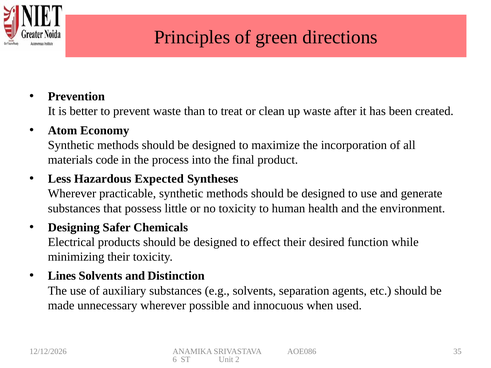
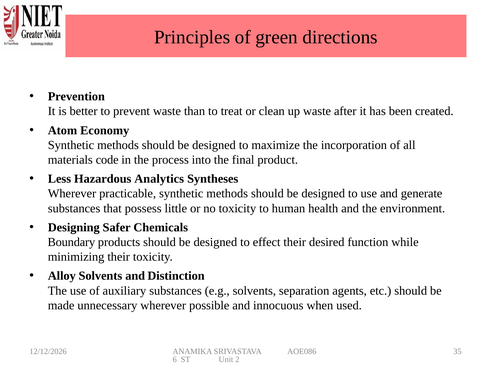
Expected: Expected -> Analytics
Electrical: Electrical -> Boundary
Lines: Lines -> Alloy
